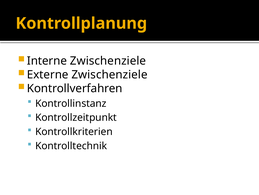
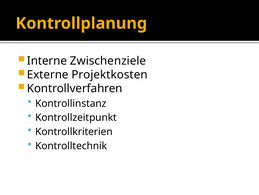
Externe Zwischenziele: Zwischenziele -> Projektkosten
